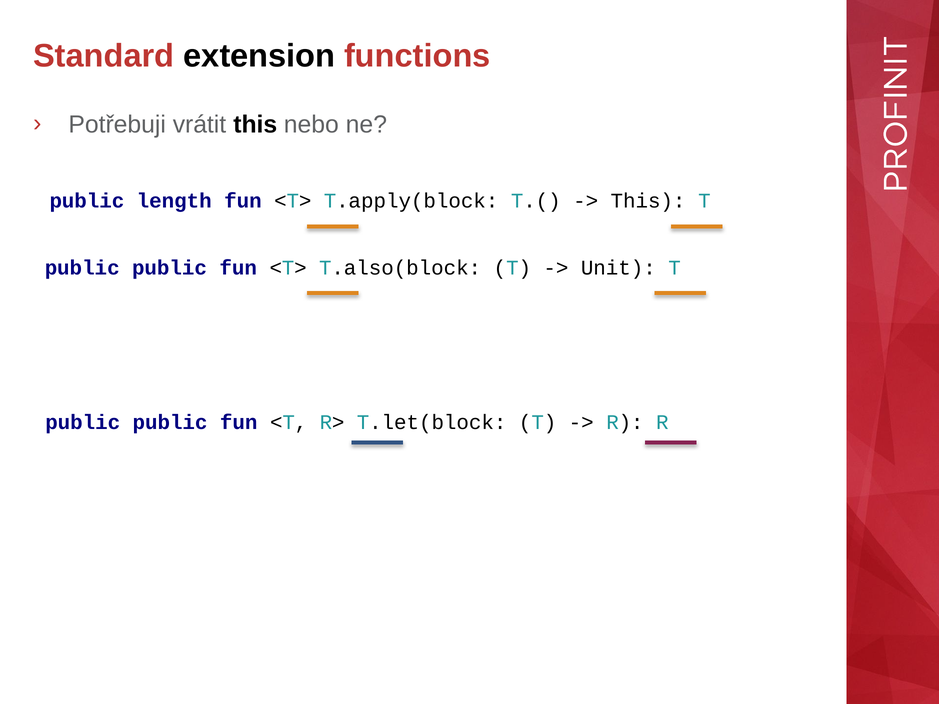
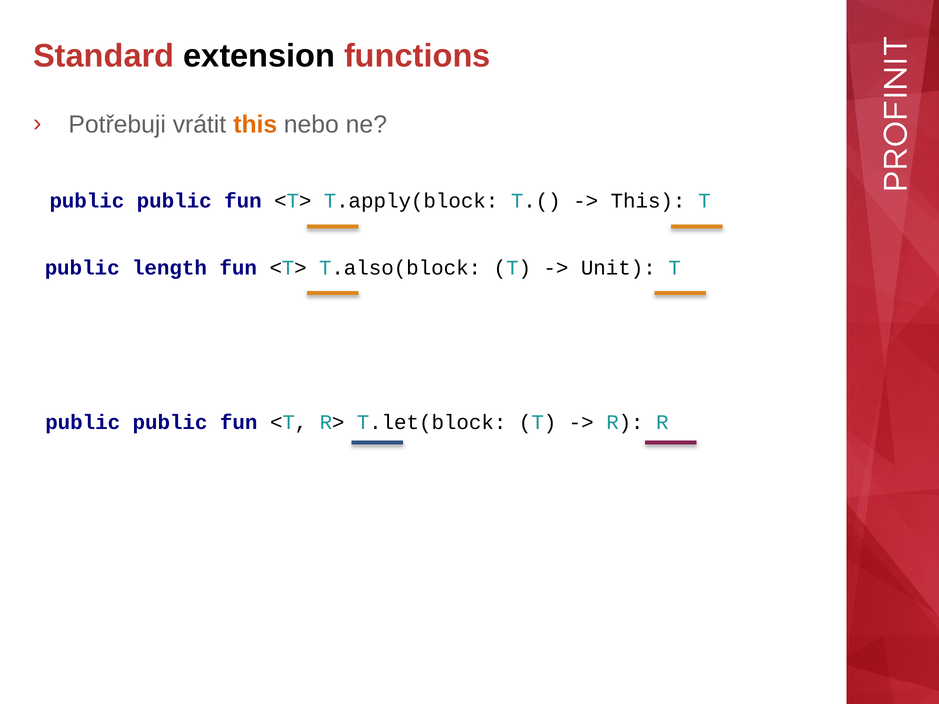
this at (255, 125) colour: black -> orange
length at (174, 201): length -> public
public at (169, 268): public -> length
